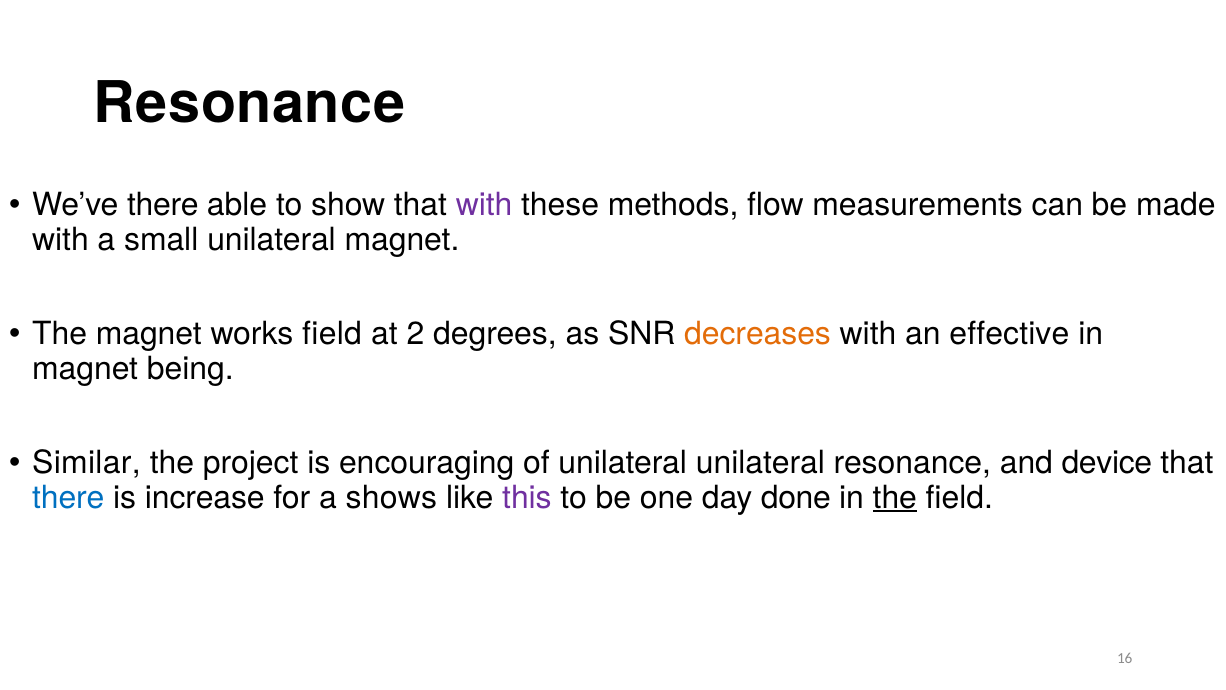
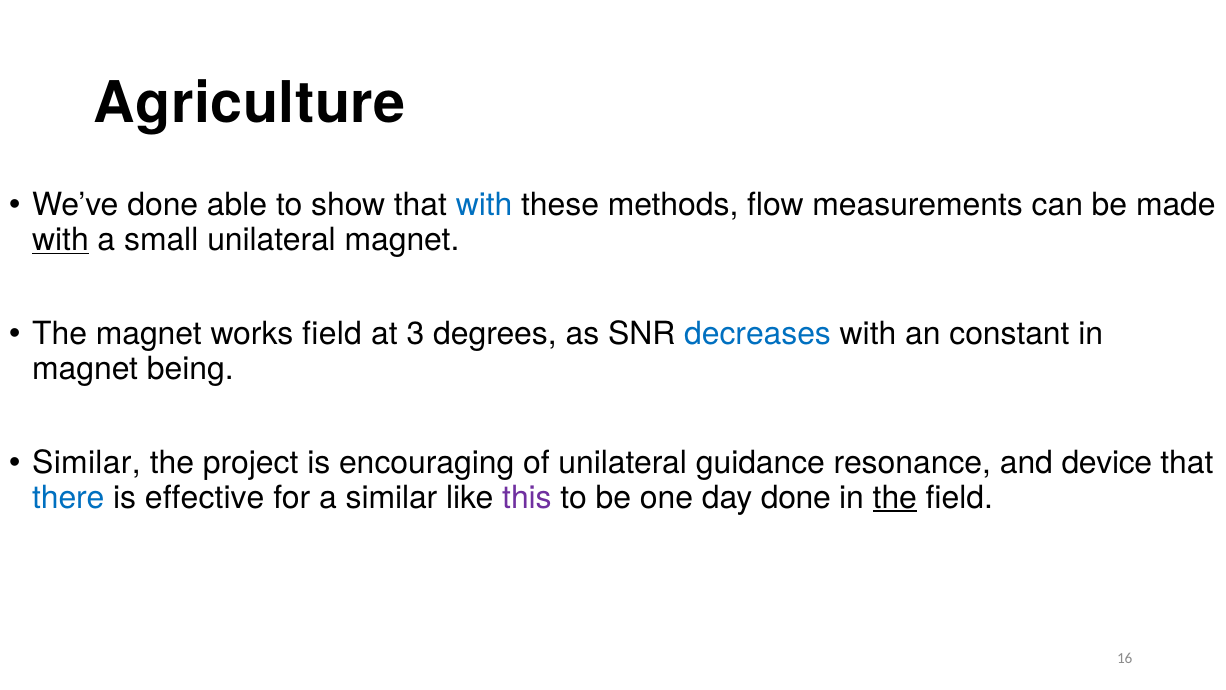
Resonance at (250, 103): Resonance -> Agriculture
We’ve there: there -> done
with at (484, 205) colour: purple -> blue
with at (60, 240) underline: none -> present
2: 2 -> 3
decreases colour: orange -> blue
effective: effective -> constant
unilateral unilateral: unilateral -> guidance
increase: increase -> effective
a shows: shows -> similar
